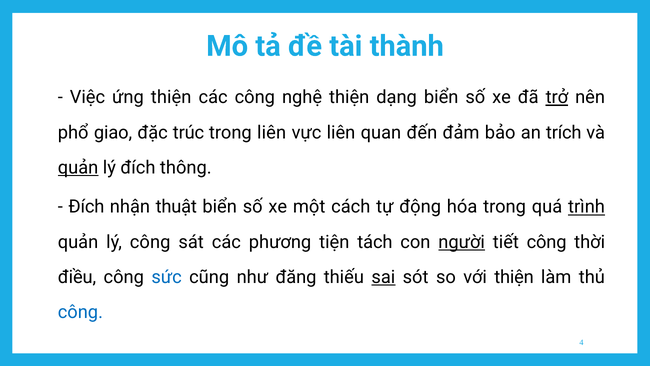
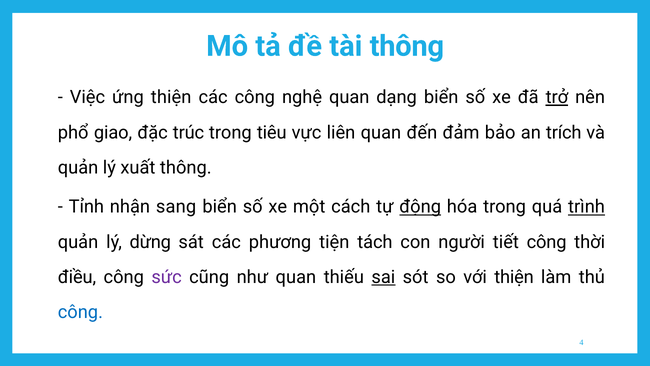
tài thành: thành -> thông
nghệ thiện: thiện -> quan
trong liên: liên -> tiêu
quản at (78, 168) underline: present -> none
lý đích: đích -> xuất
Đích at (86, 207): Đích -> Tỉnh
thuật: thuật -> sang
động underline: none -> present
lý công: công -> dừng
người underline: present -> none
sức colour: blue -> purple
như đăng: đăng -> quan
